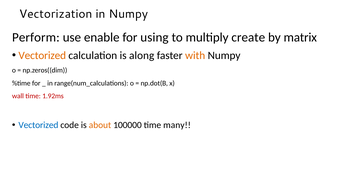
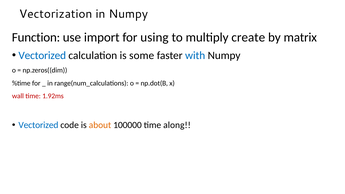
Perform: Perform -> Function
enable: enable -> import
Vectorized at (42, 55) colour: orange -> blue
along: along -> some
with colour: orange -> blue
many: many -> along
